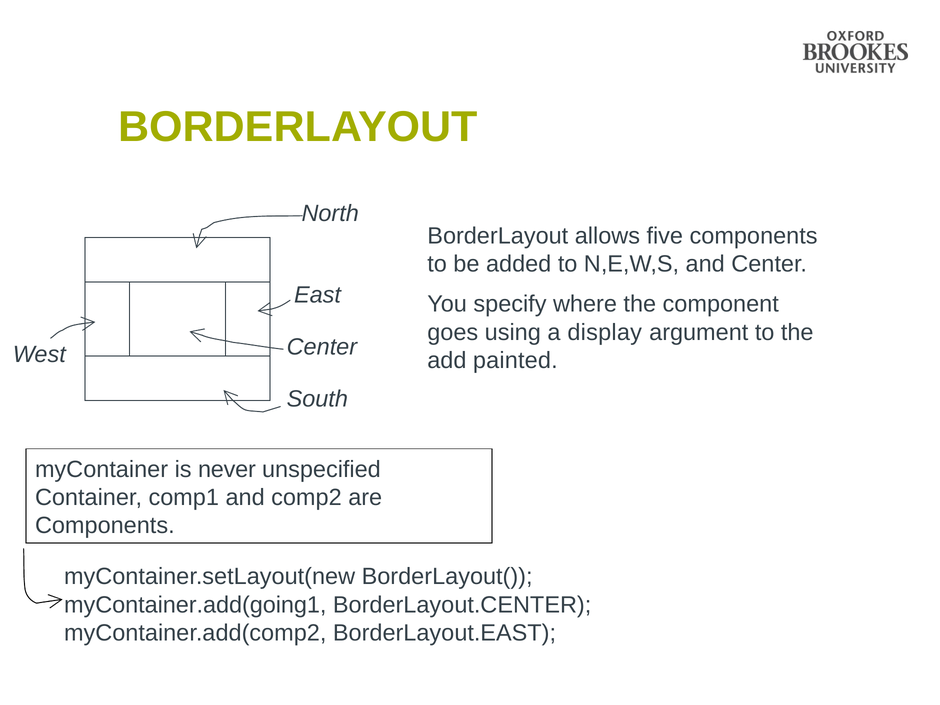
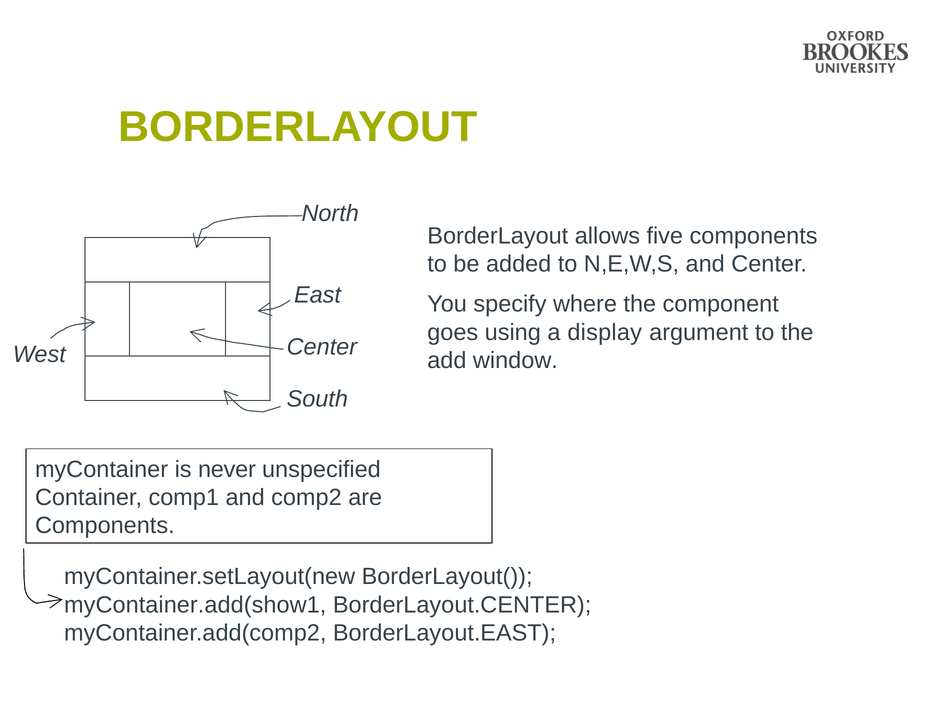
painted: painted -> window
myContainer.add(going1: myContainer.add(going1 -> myContainer.add(show1
